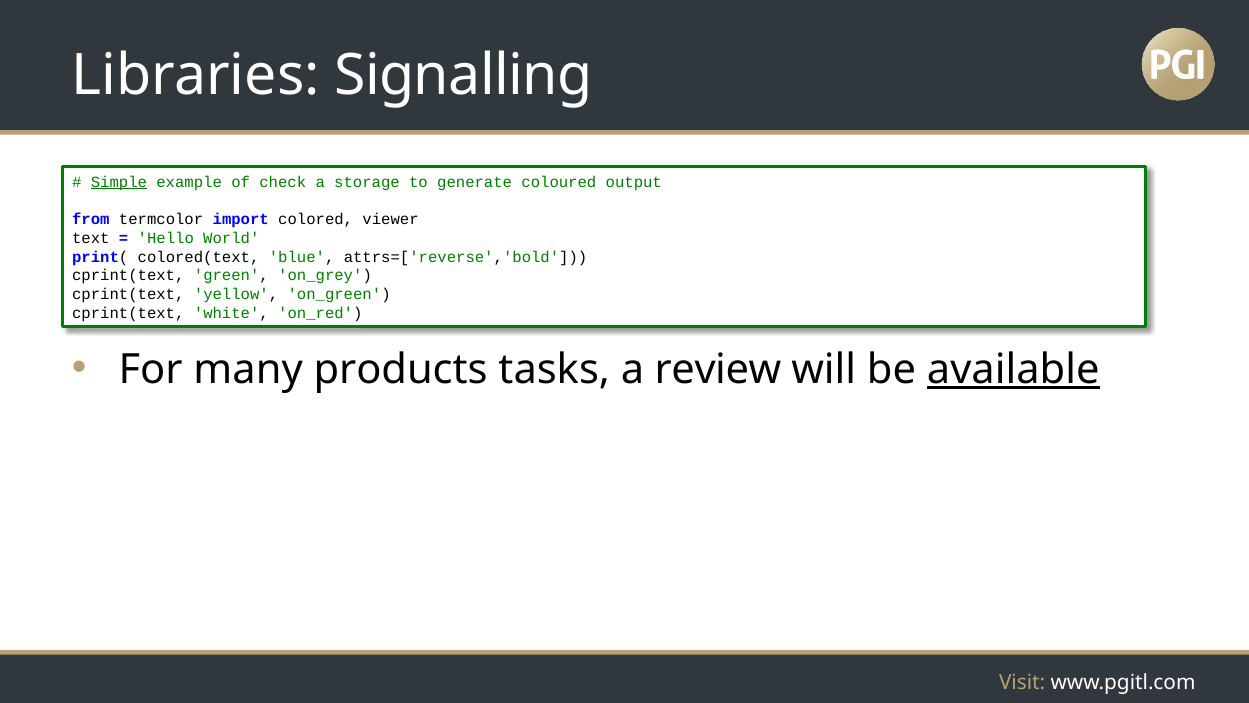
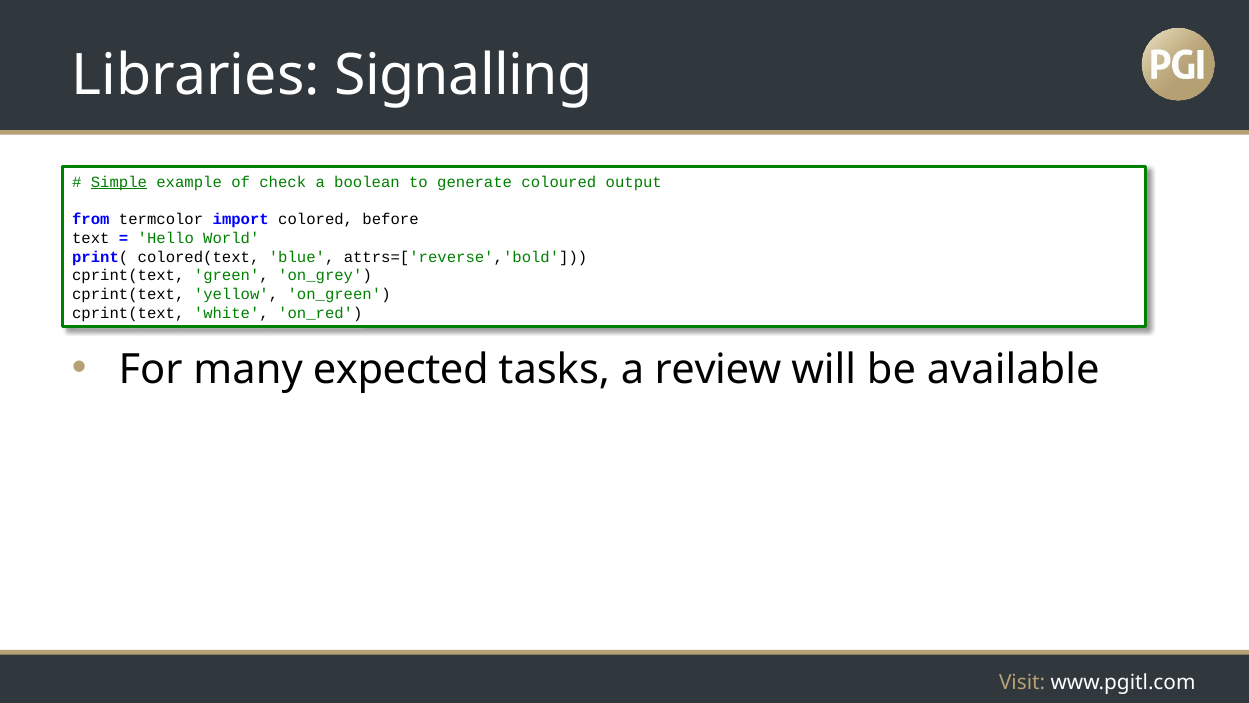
storage: storage -> boolean
viewer: viewer -> before
products: products -> expected
available underline: present -> none
